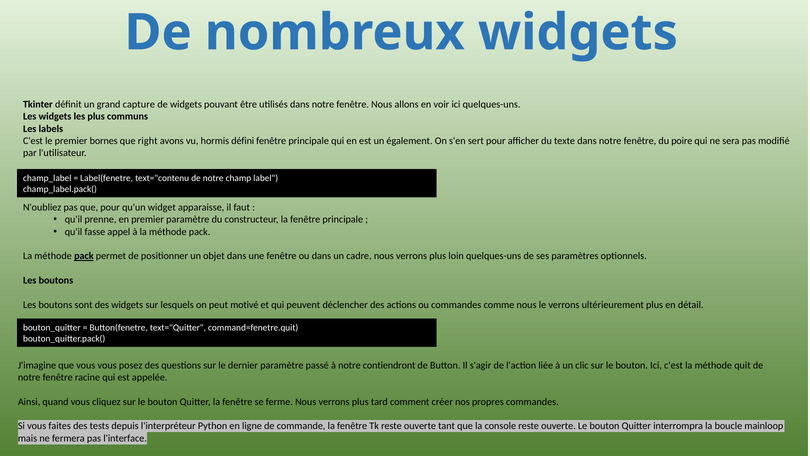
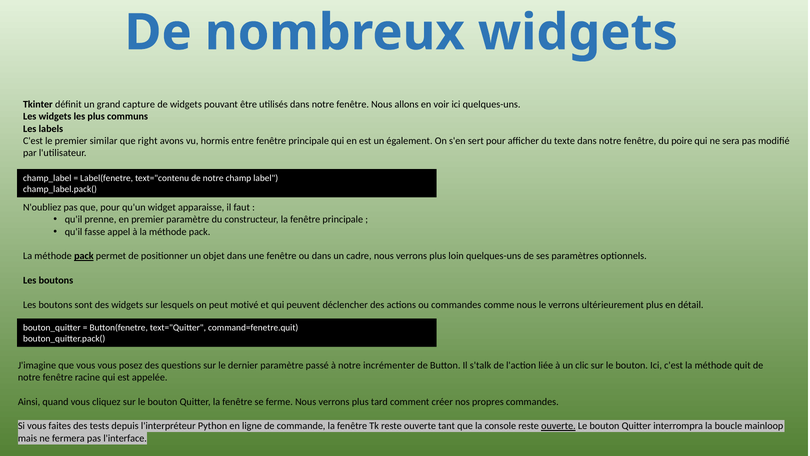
bornes: bornes -> similar
défini: défini -> entre
contiendront: contiendront -> incrémenter
s'agir: s'agir -> s'talk
ouverte at (558, 426) underline: none -> present
